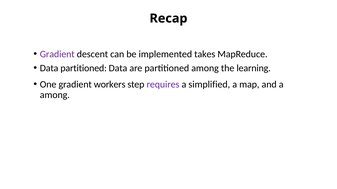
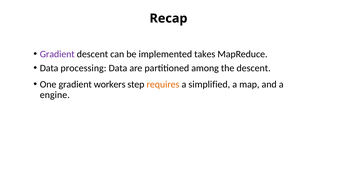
Data partitioned: partitioned -> processing
the learning: learning -> descent
requires colour: purple -> orange
among at (55, 95): among -> engine
